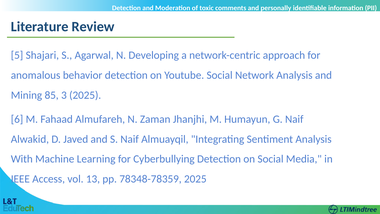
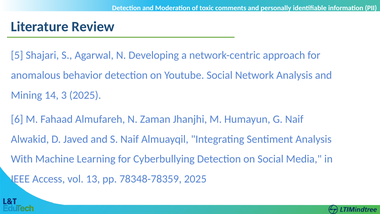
85: 85 -> 14
